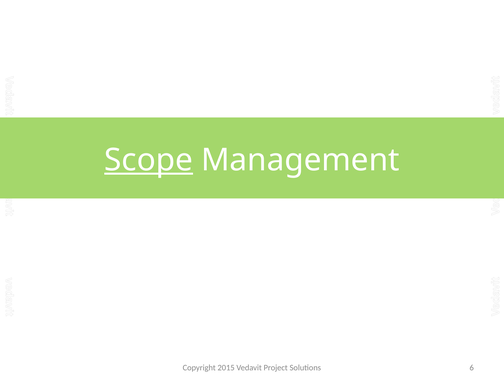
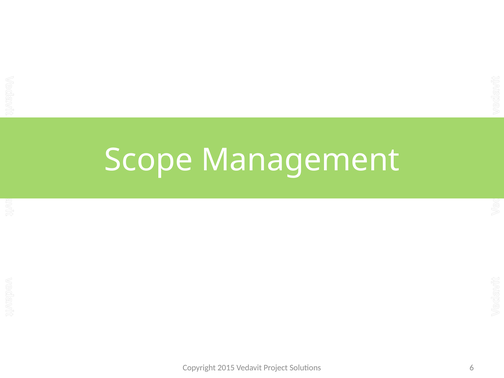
Scope underline: present -> none
